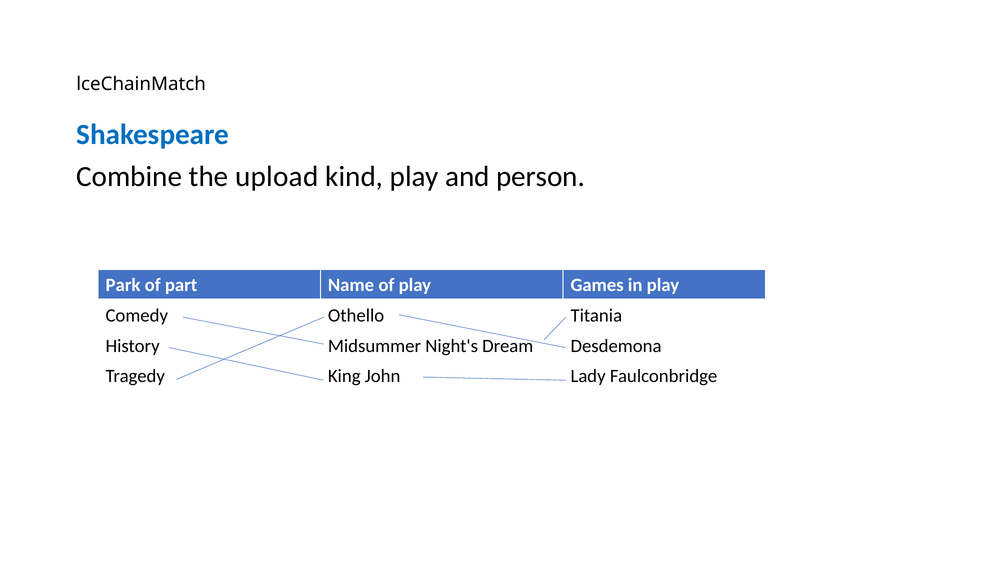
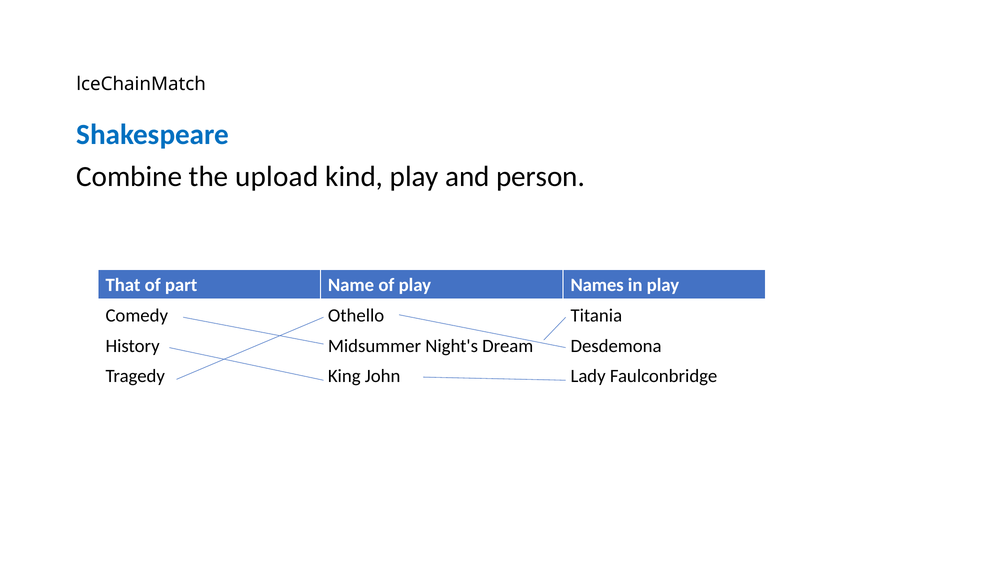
Park: Park -> That
Games: Games -> Names
